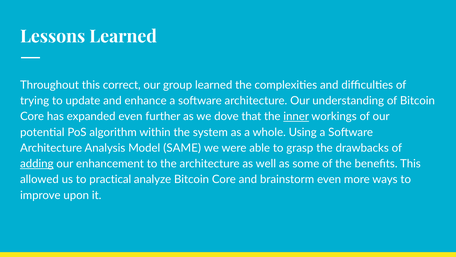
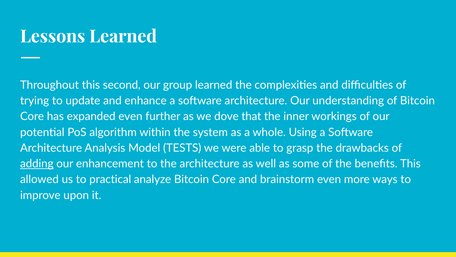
correct: correct -> second
inner underline: present -> none
SAME: SAME -> TESTS
